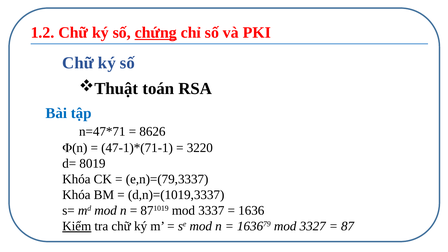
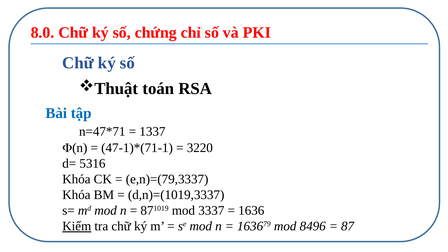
1.2: 1.2 -> 8.0
chứng underline: present -> none
8626: 8626 -> 1337
8019: 8019 -> 5316
3327: 3327 -> 8496
